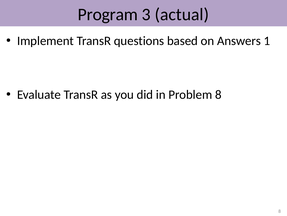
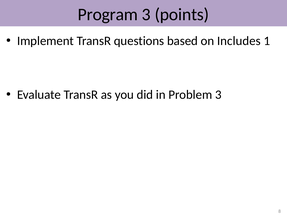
actual: actual -> points
Answers: Answers -> Includes
Problem 8: 8 -> 3
